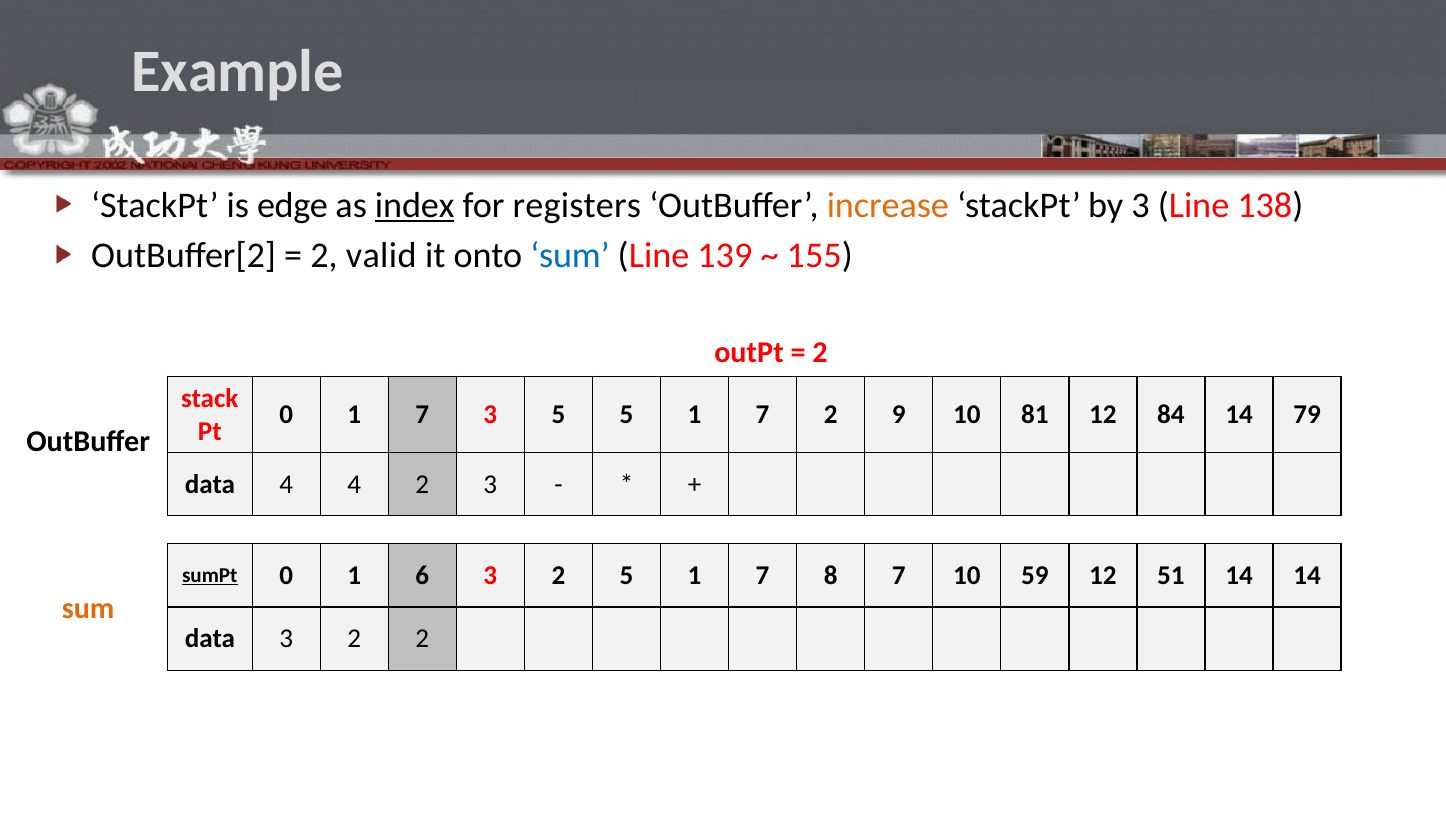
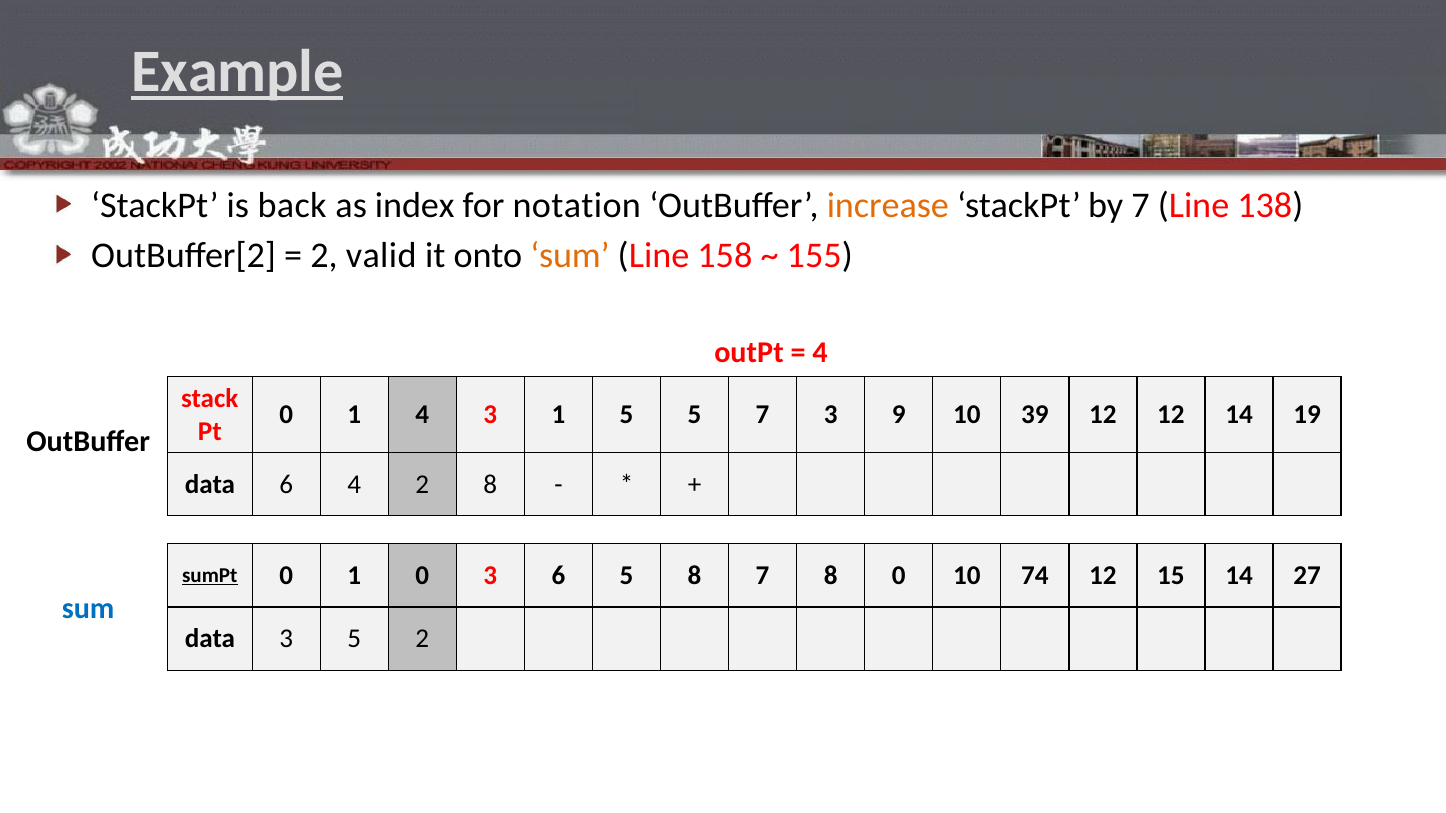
Example underline: none -> present
edge: edge -> back
index underline: present -> none
registers: registers -> notation
by 3: 3 -> 7
sum at (570, 256) colour: blue -> orange
139: 139 -> 158
2 at (820, 353): 2 -> 4
0 1 7: 7 -> 4
3 5: 5 -> 1
1 at (695, 415): 1 -> 5
7 2: 2 -> 3
81: 81 -> 39
12 84: 84 -> 12
79: 79 -> 19
data 4: 4 -> 6
2 3: 3 -> 8
1 6: 6 -> 0
2 at (558, 576): 2 -> 6
1 at (695, 576): 1 -> 8
8 7: 7 -> 0
59: 59 -> 74
51: 51 -> 15
14 14: 14 -> 27
sum at (88, 609) colour: orange -> blue
data 3 2: 2 -> 5
